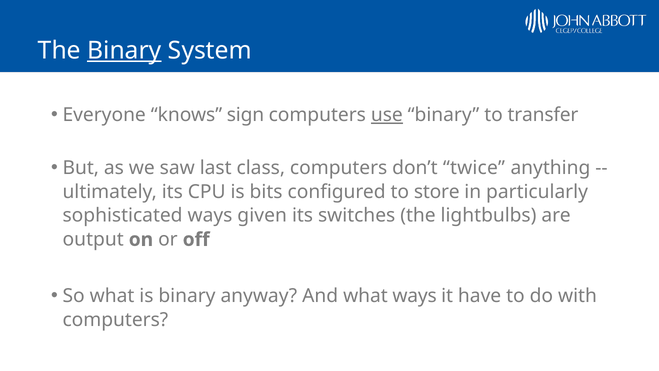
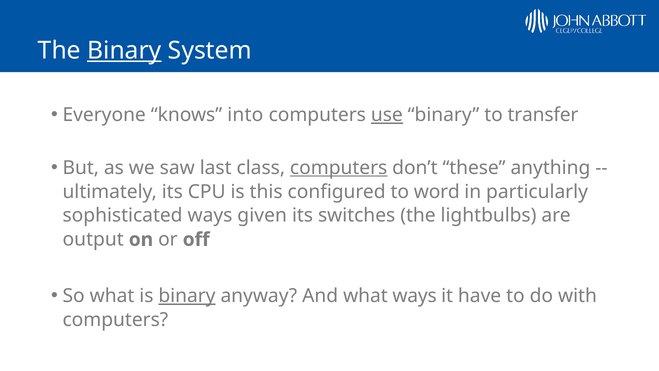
sign: sign -> into
computers at (339, 168) underline: none -> present
twice: twice -> these
bits: bits -> this
store: store -> word
binary at (187, 296) underline: none -> present
